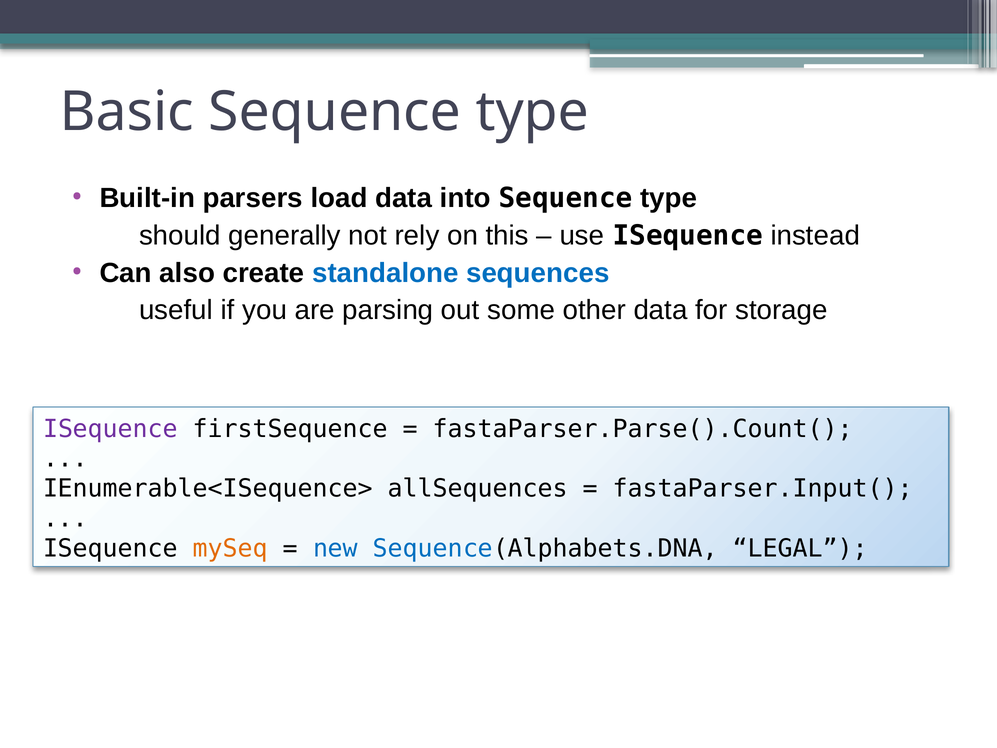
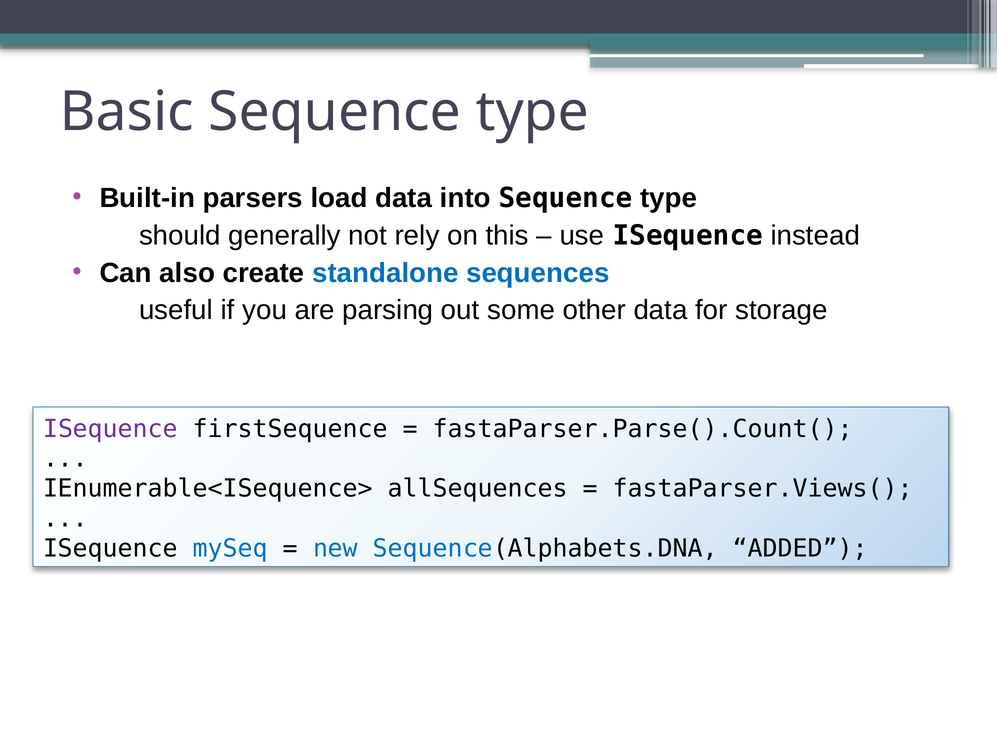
fastaParser.Input(: fastaParser.Input( -> fastaParser.Views(
mySeq colour: orange -> blue
LEGAL: LEGAL -> ADDED
